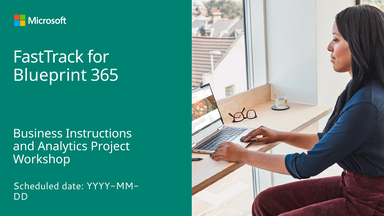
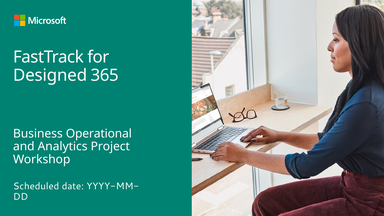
Blueprint: Blueprint -> Designed
Instructions: Instructions -> Operational
